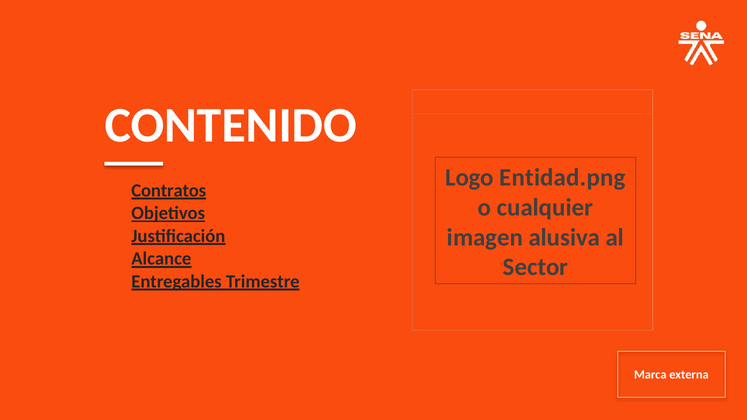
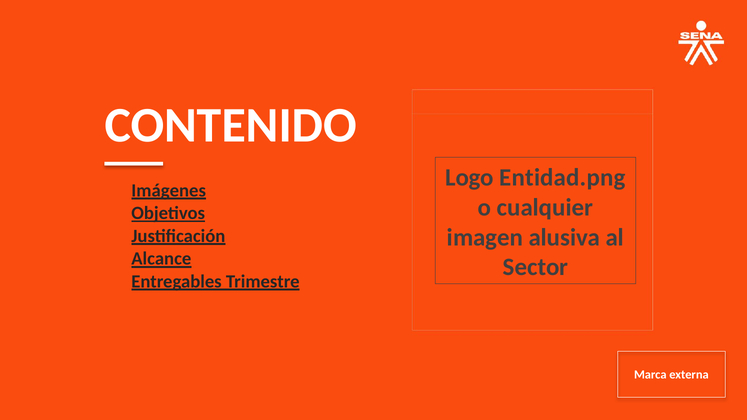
Contratos: Contratos -> Imágenes
